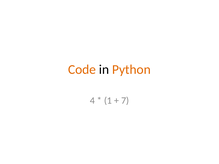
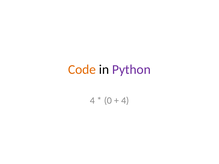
Python colour: orange -> purple
1: 1 -> 0
7 at (125, 101): 7 -> 4
